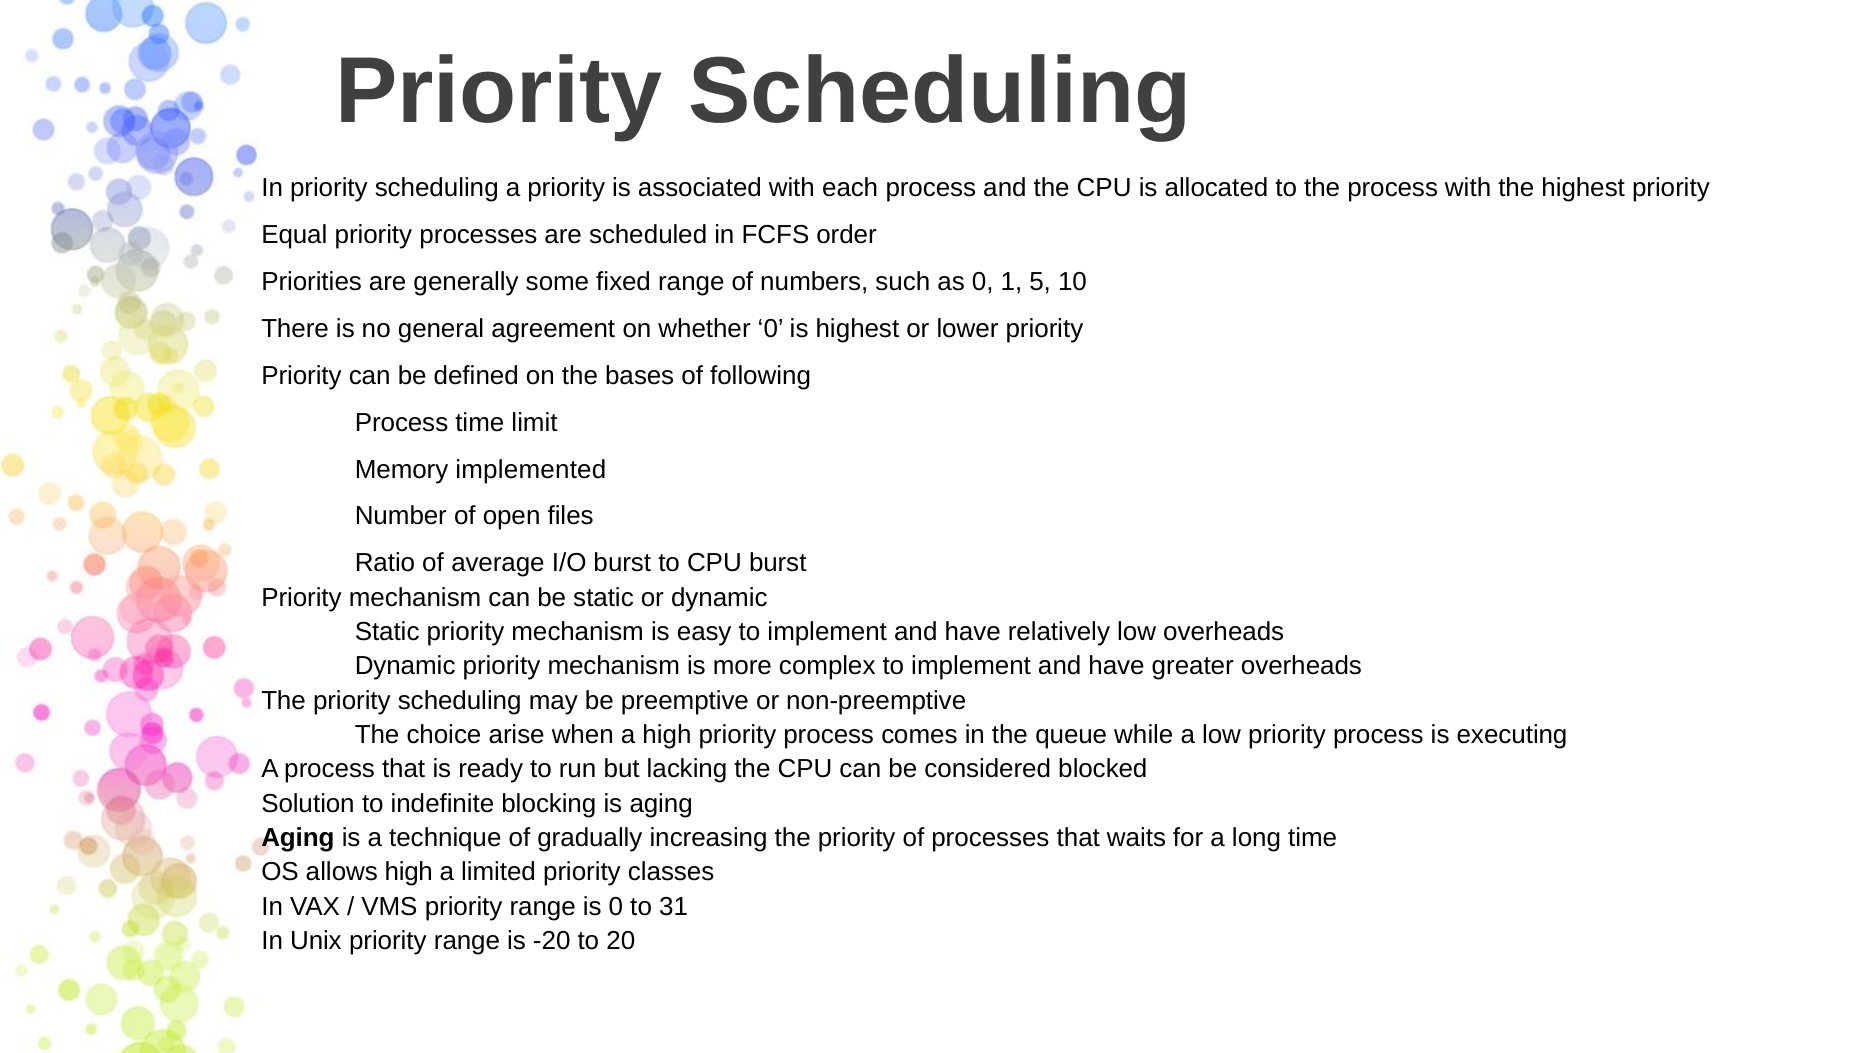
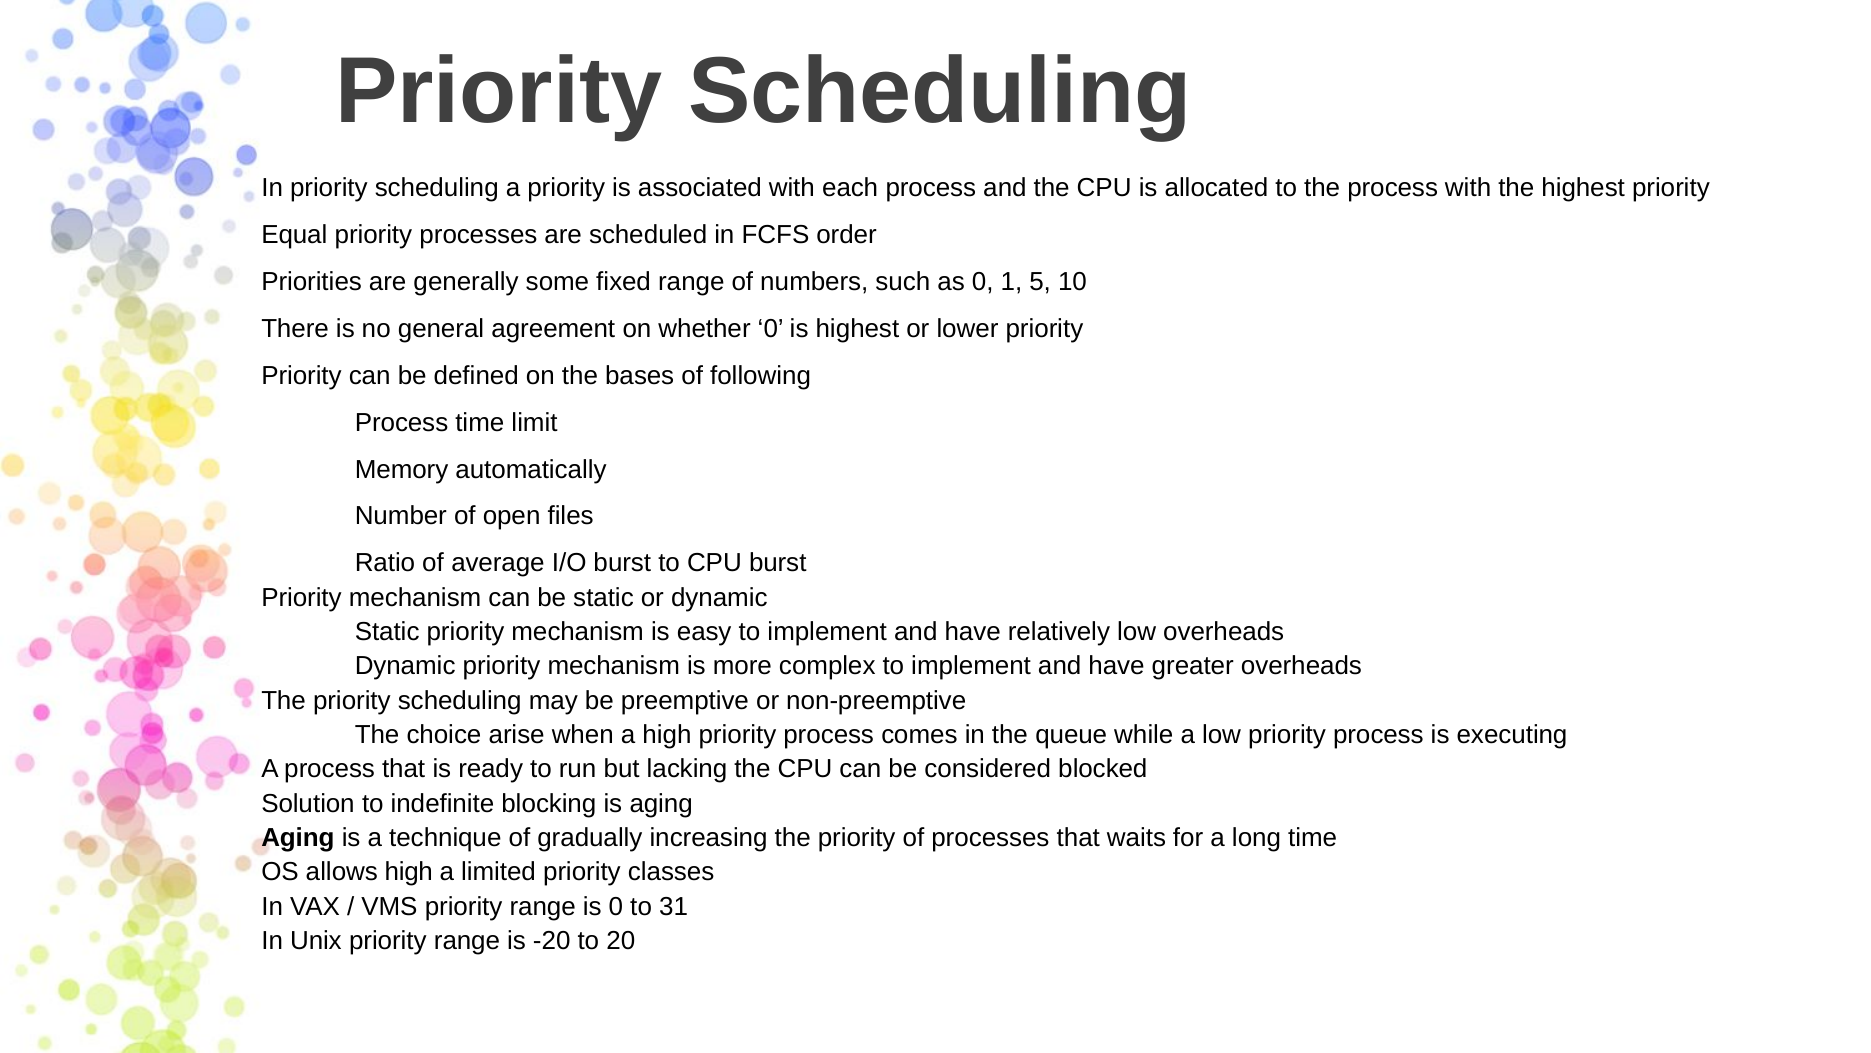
implemented: implemented -> automatically
